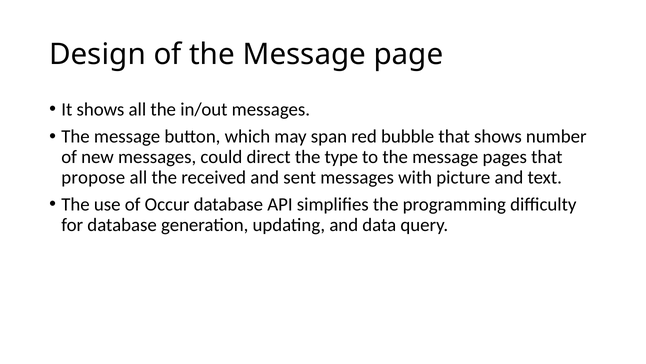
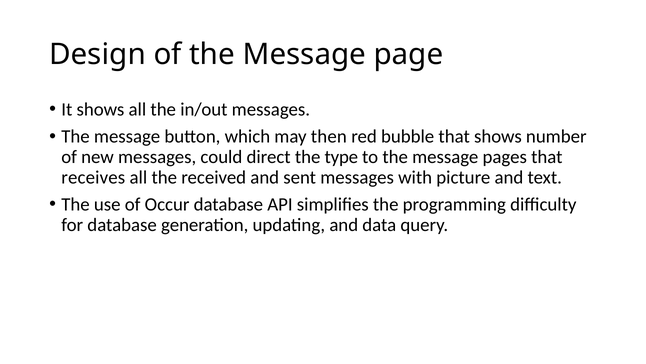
span: span -> then
propose: propose -> receives
